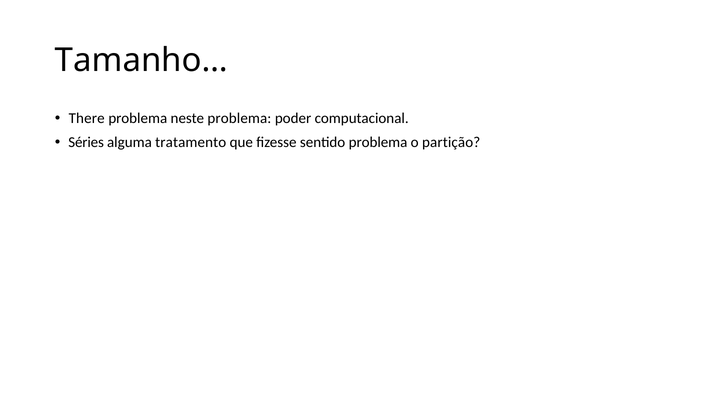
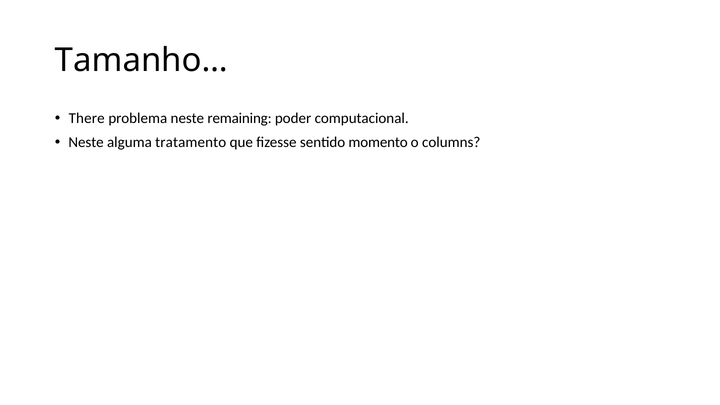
neste problema: problema -> remaining
Séries at (86, 142): Séries -> Neste
sentido problema: problema -> momento
partição: partição -> columns
